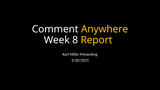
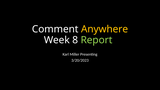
Report colour: yellow -> light green
